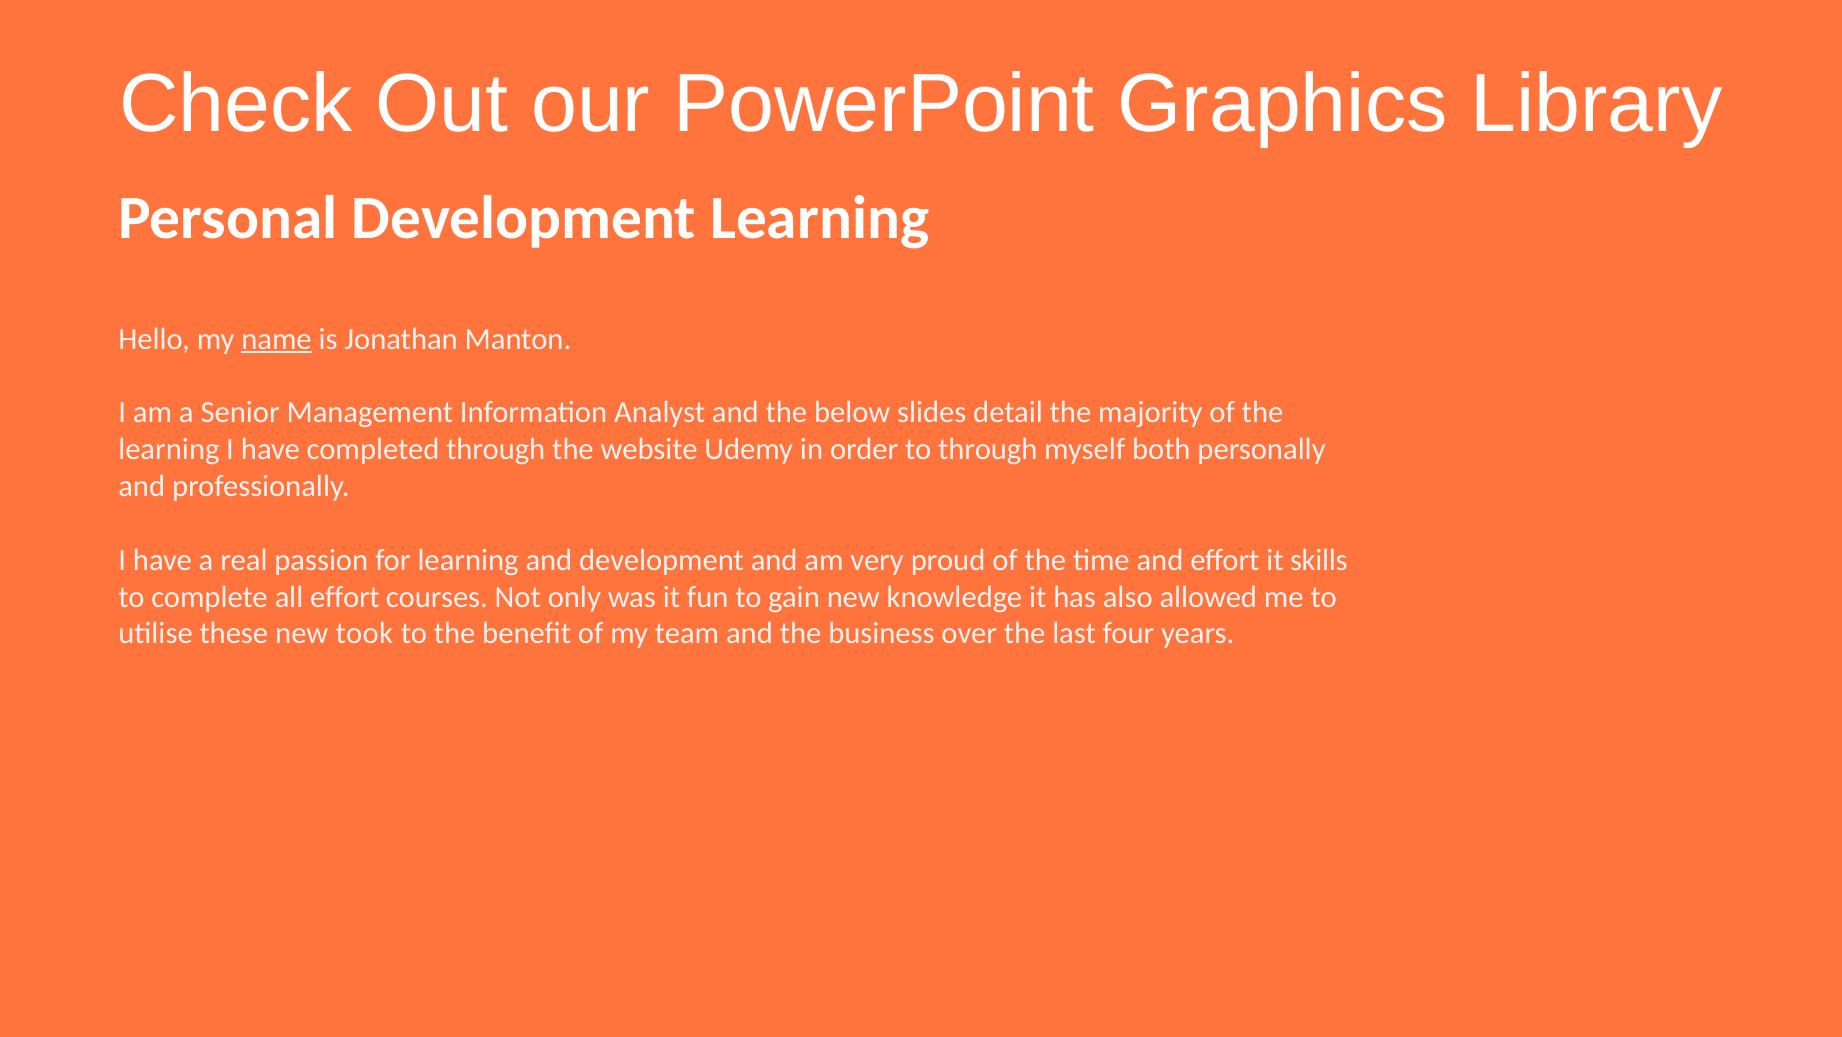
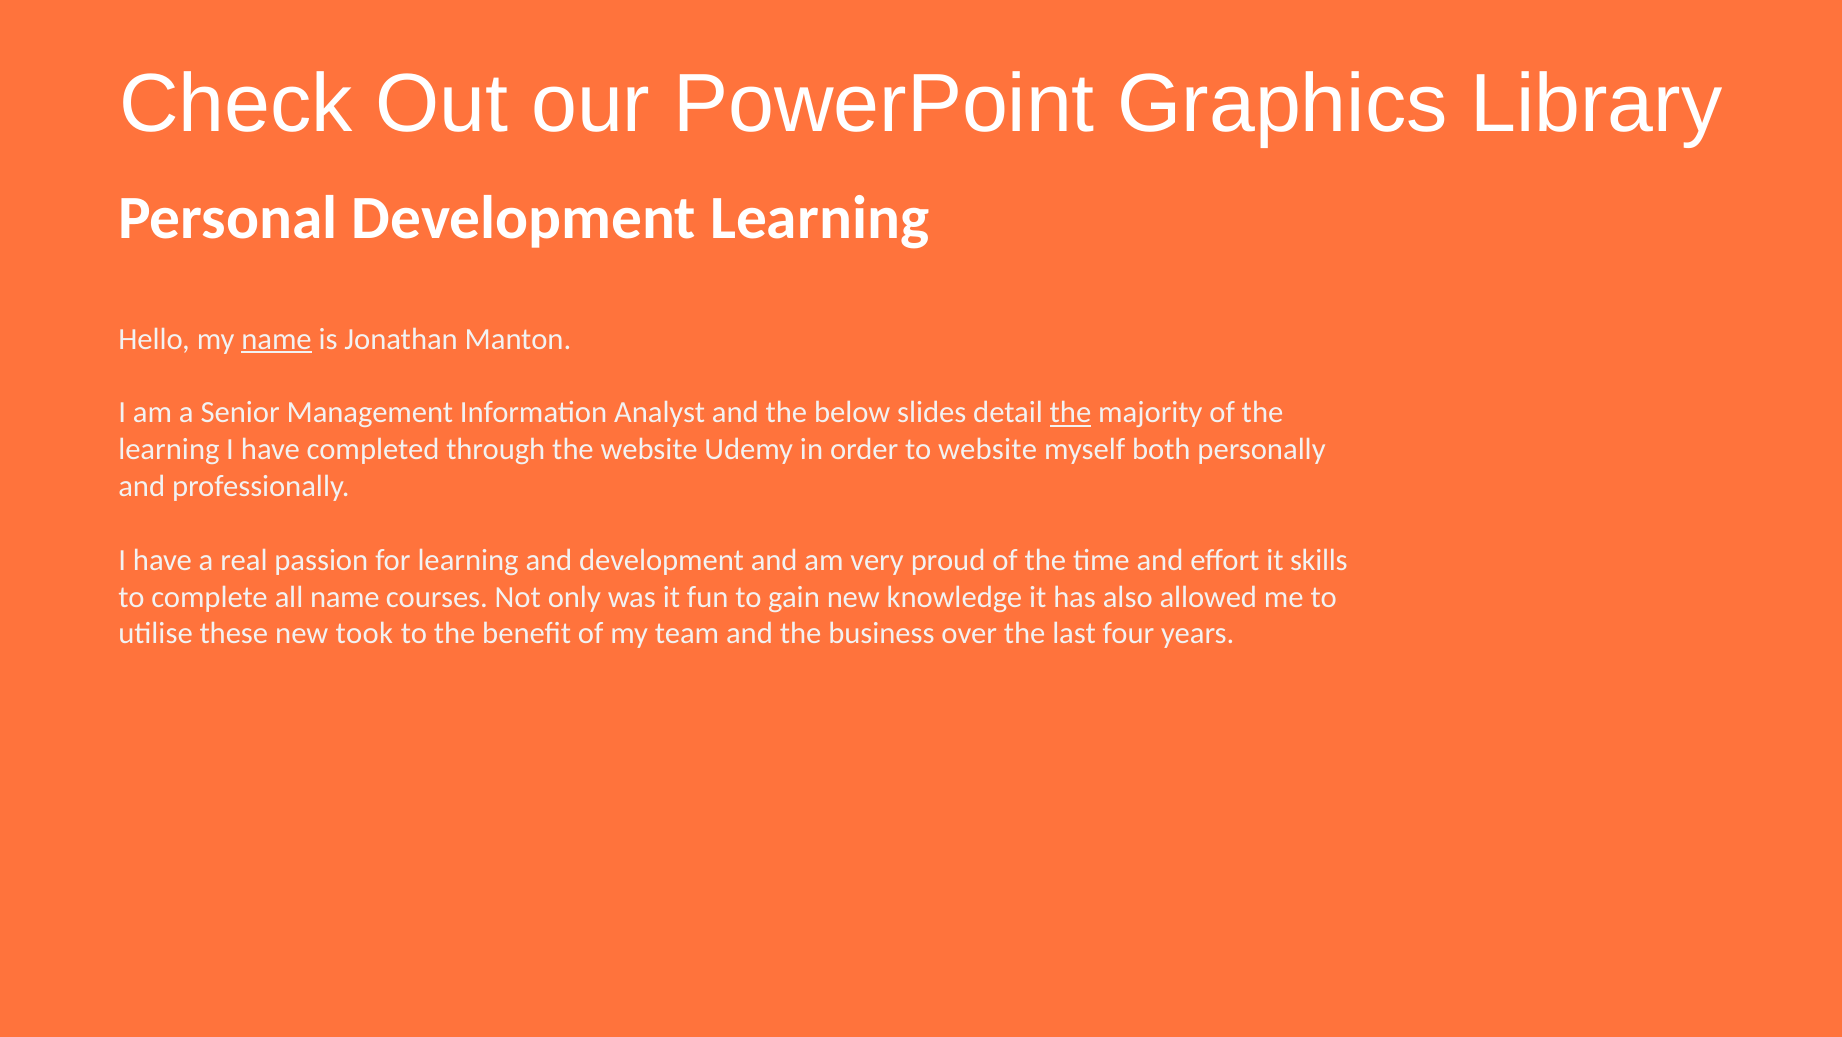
the at (1071, 412) underline: none -> present
to through: through -> website
all effort: effort -> name
